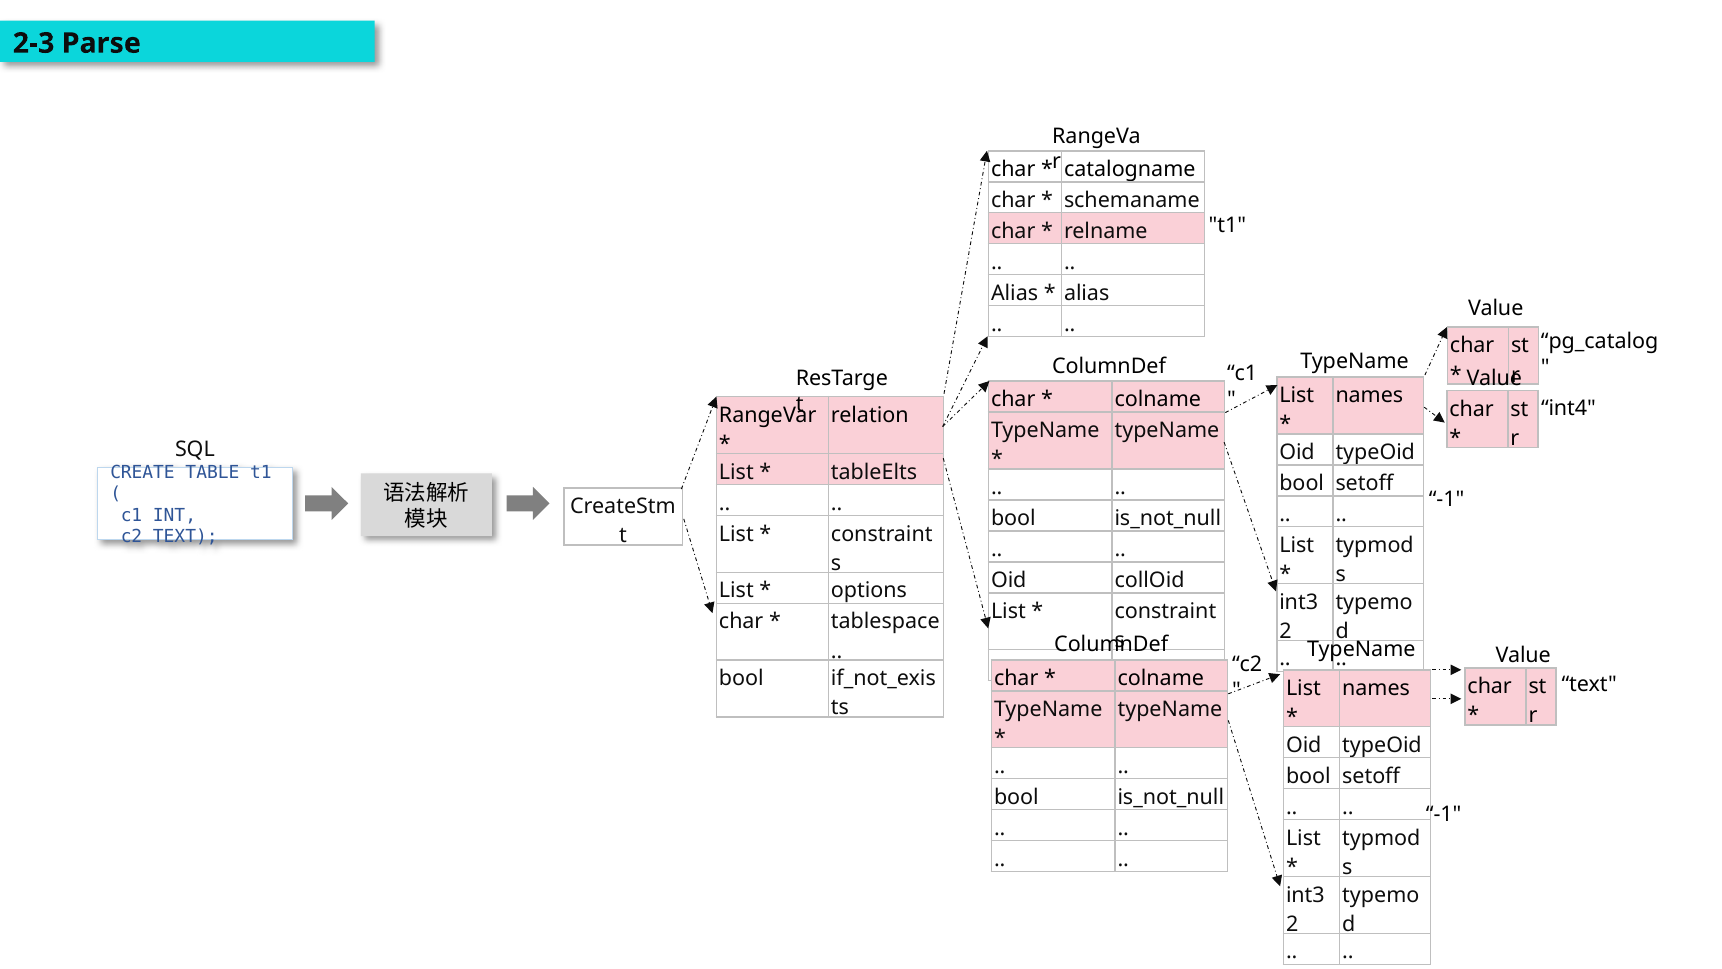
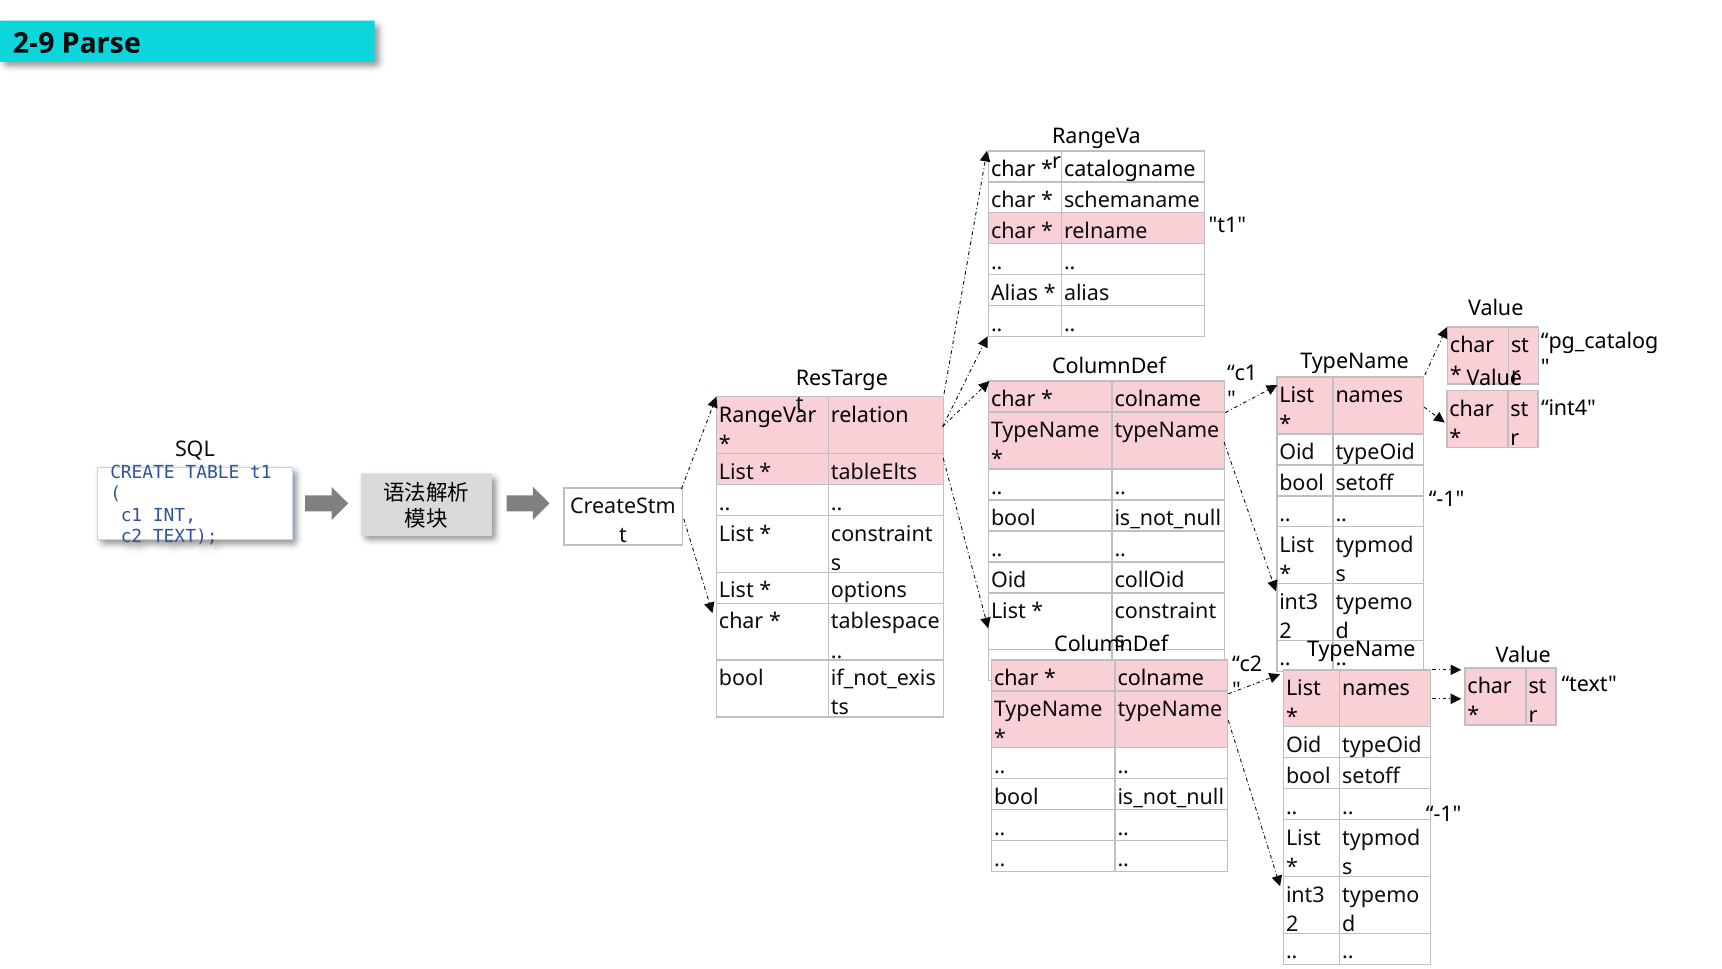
2-3: 2-3 -> 2-9
